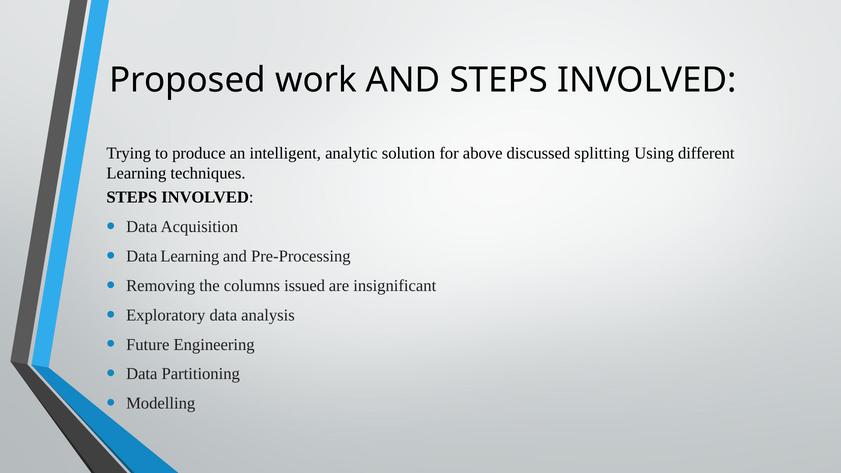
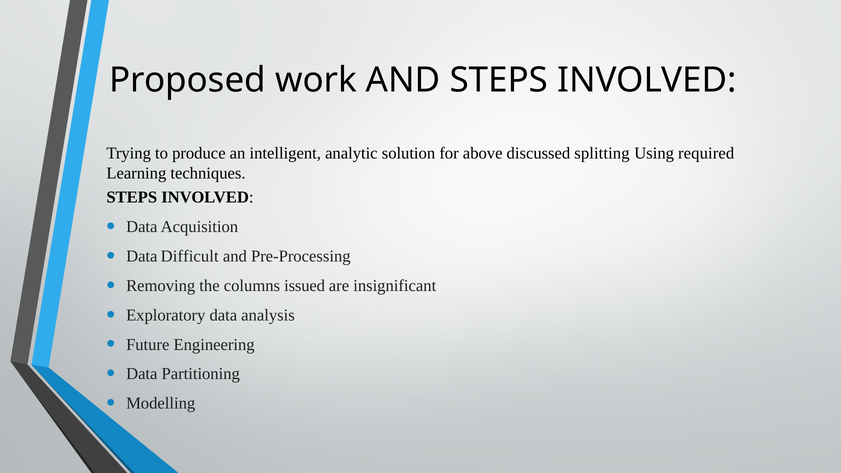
different: different -> required
Data Learning: Learning -> Difficult
